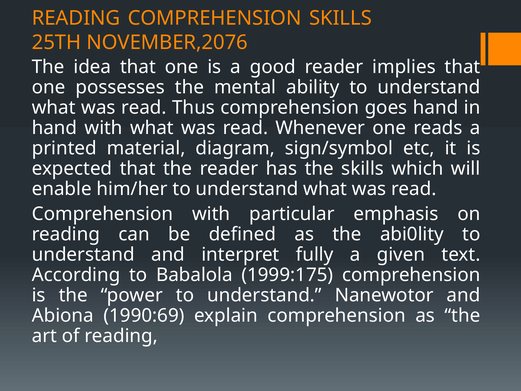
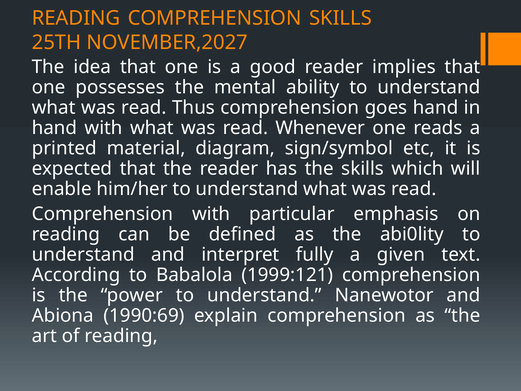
NOVEMBER,2076: NOVEMBER,2076 -> NOVEMBER,2027
1999:175: 1999:175 -> 1999:121
